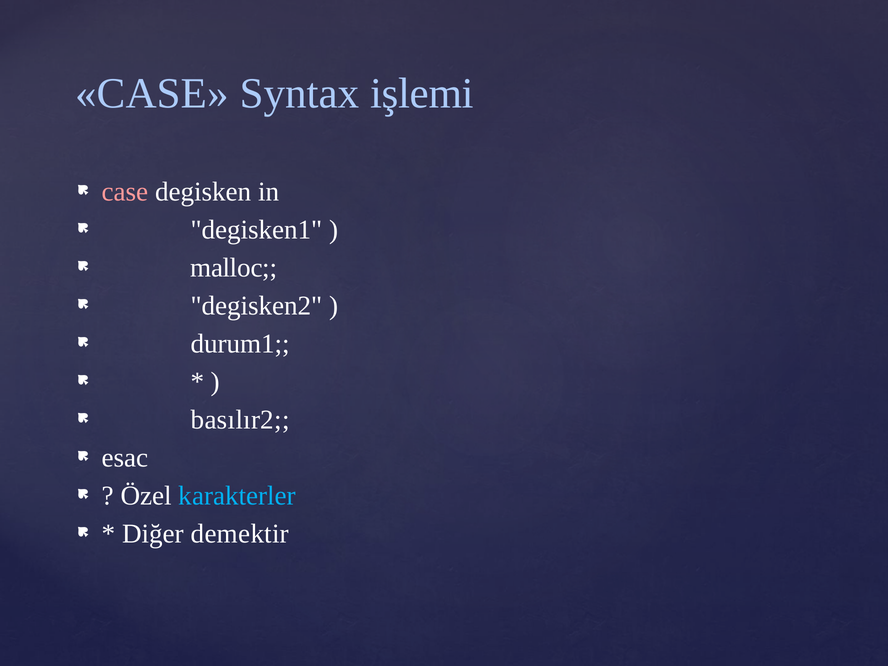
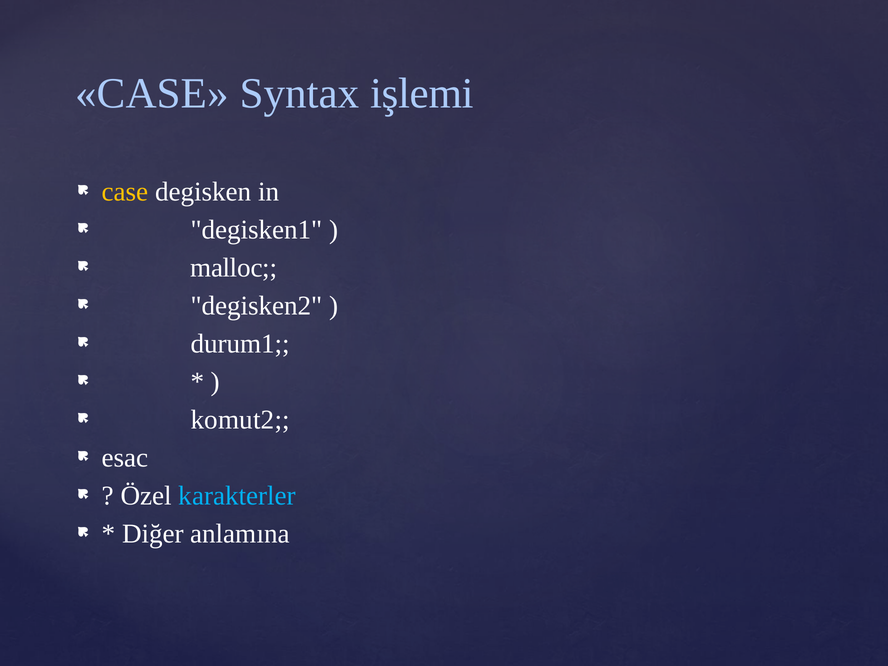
case at (125, 192) colour: pink -> yellow
basılır2: basılır2 -> komut2
demektir: demektir -> anlamına
